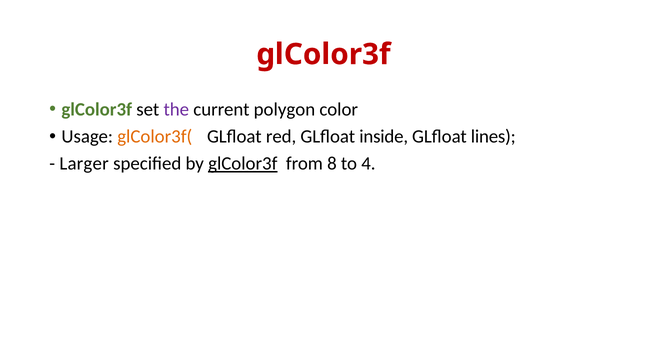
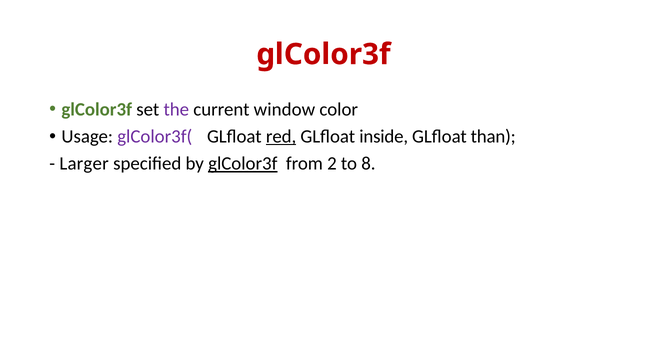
polygon: polygon -> window
glColor3f( colour: orange -> purple
red underline: none -> present
lines: lines -> than
8: 8 -> 2
4: 4 -> 8
